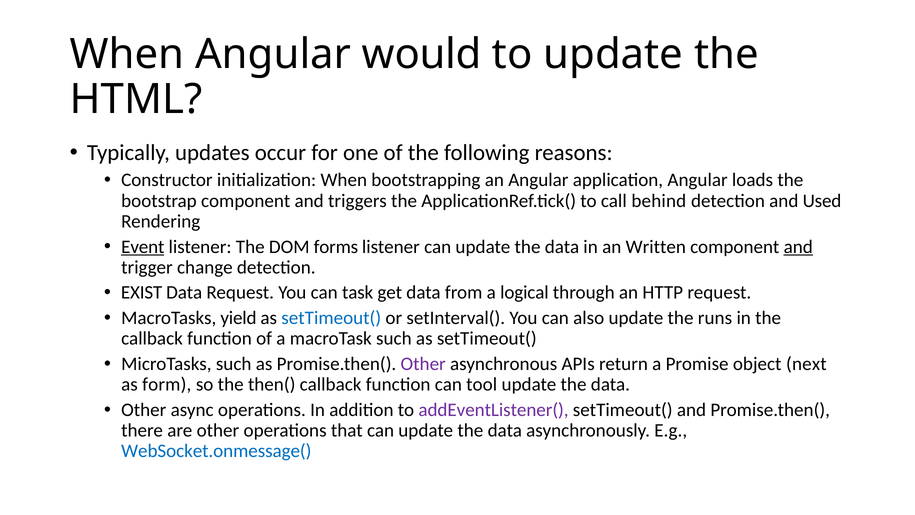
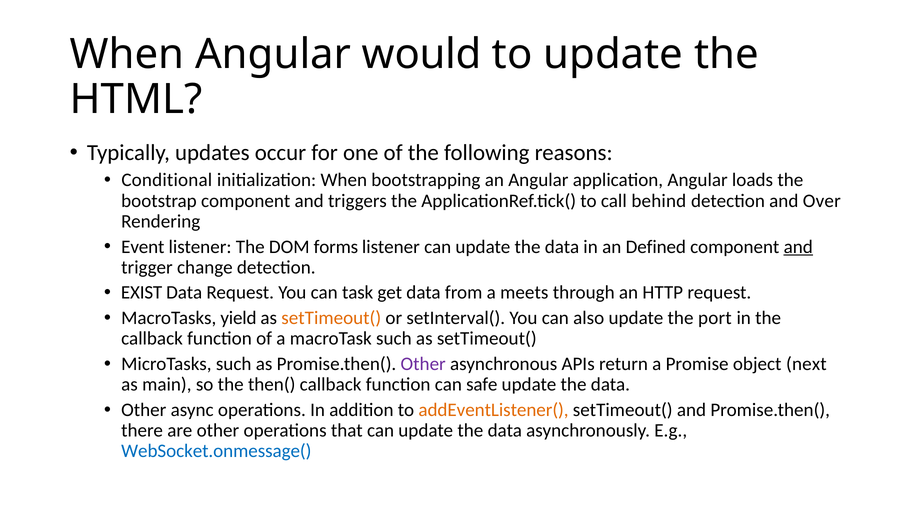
Constructor: Constructor -> Conditional
Used: Used -> Over
Event underline: present -> none
Written: Written -> Defined
logical: logical -> meets
setTimeout( at (331, 318) colour: blue -> orange
runs: runs -> port
form: form -> main
tool: tool -> safe
addEventListener( colour: purple -> orange
